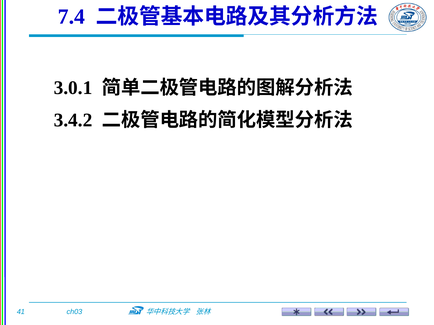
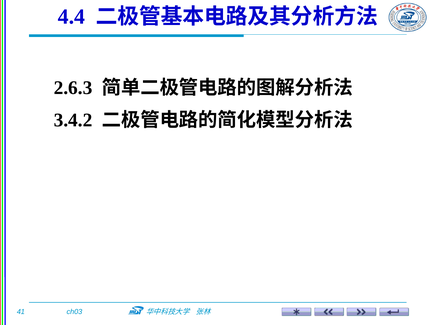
7.4: 7.4 -> 4.4
3.0.1: 3.0.1 -> 2.6.3
